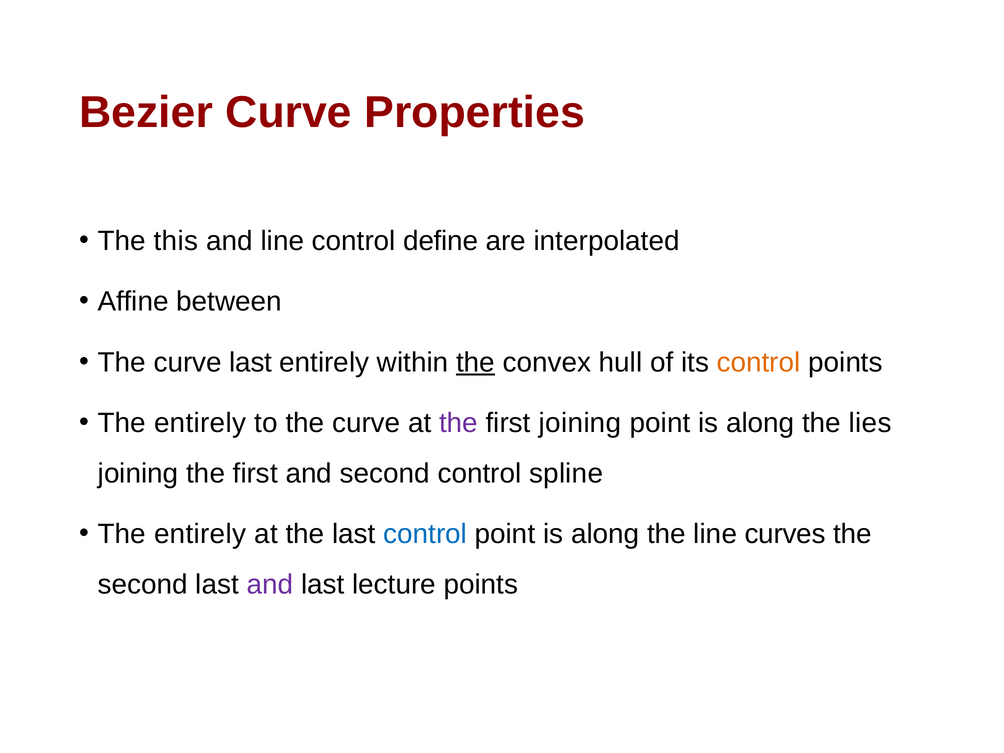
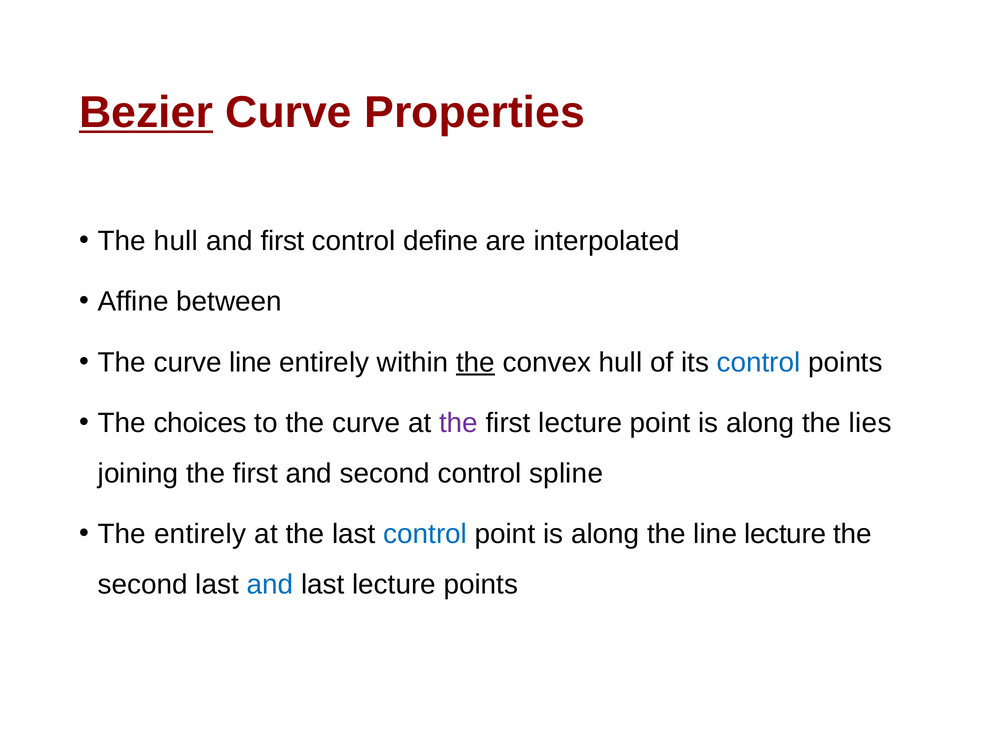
Bezier underline: none -> present
The this: this -> hull
and line: line -> first
curve last: last -> line
control at (759, 362) colour: orange -> blue
entirely at (200, 423): entirely -> choices
first joining: joining -> lecture
line curves: curves -> lecture
and at (270, 585) colour: purple -> blue
